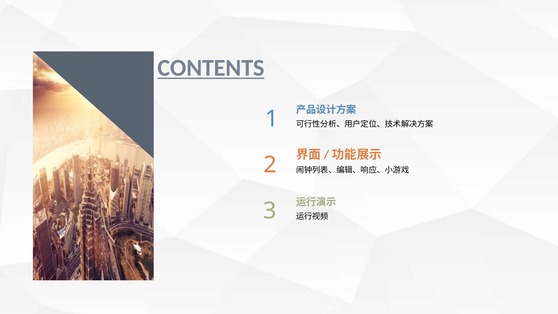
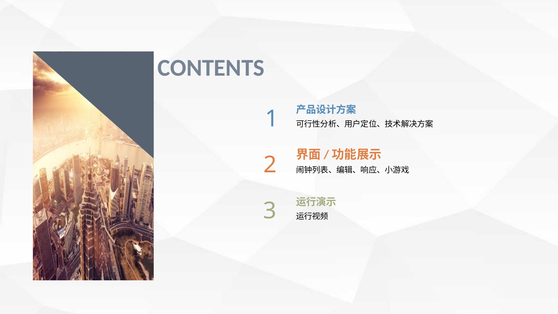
CONTENTS underline: present -> none
